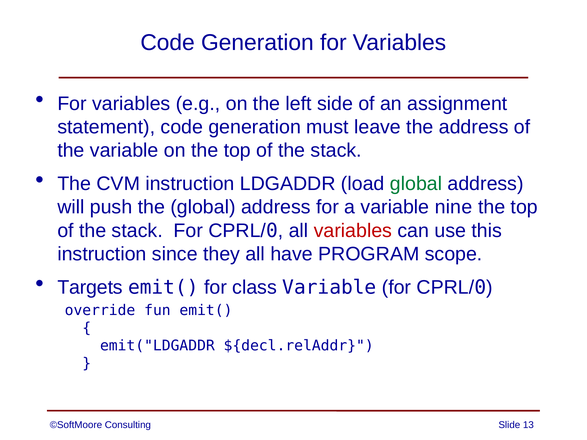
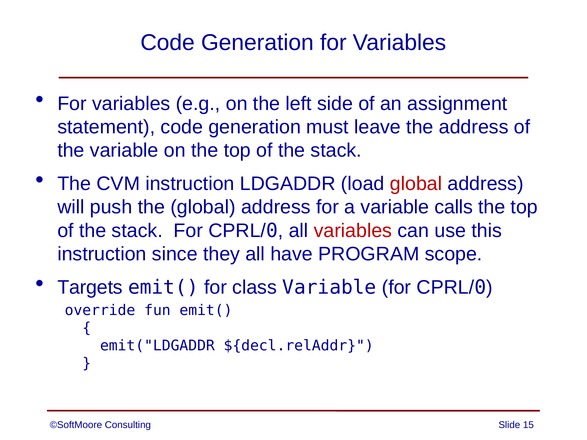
global at (416, 184) colour: green -> red
nine: nine -> calls
13: 13 -> 15
